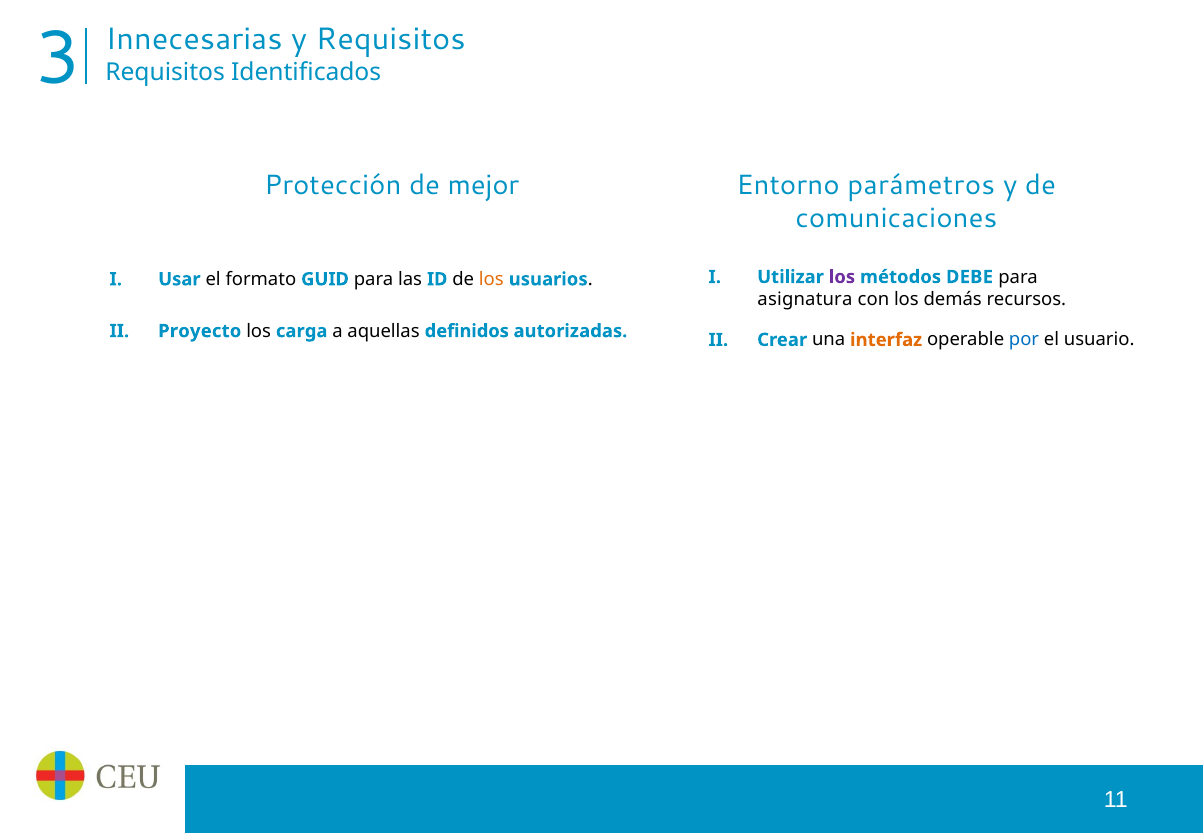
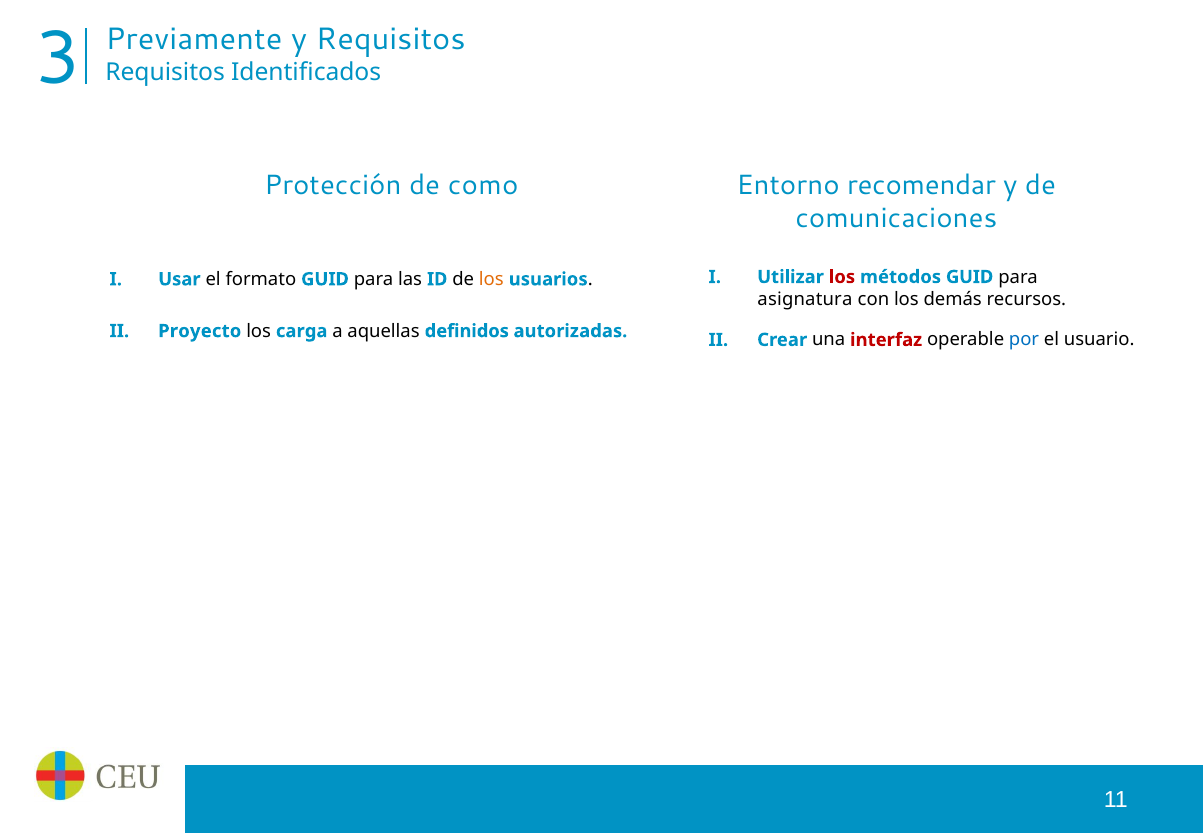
Innecesarias: Innecesarias -> Previamente
mejor: mejor -> como
parámetros: parámetros -> recomendar
los at (842, 277) colour: purple -> red
métodos DEBE: DEBE -> GUID
interfaz colour: orange -> red
